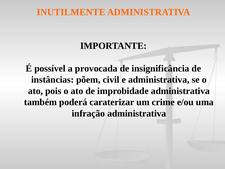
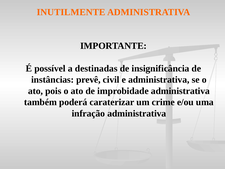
provocada: provocada -> destinadas
põem: põem -> prevê
